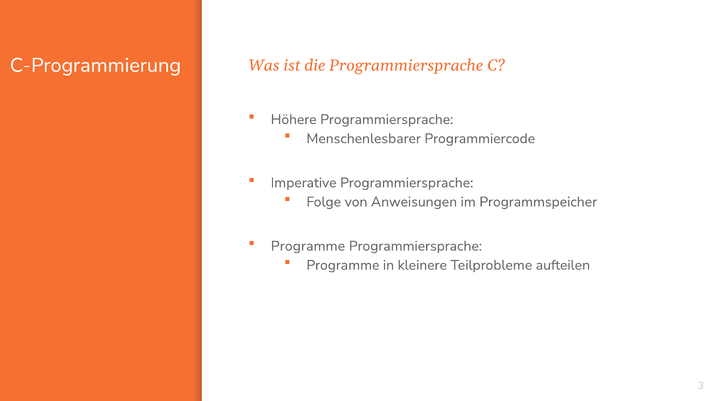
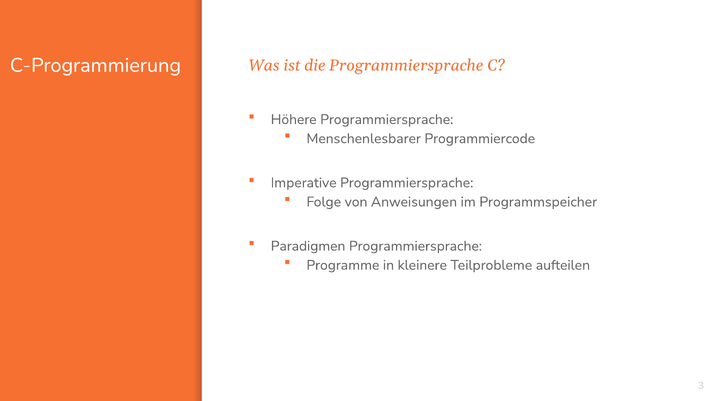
Programme at (308, 246): Programme -> Paradigmen
